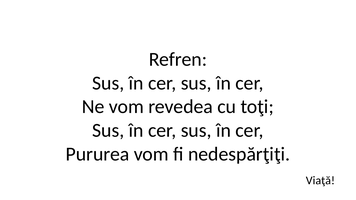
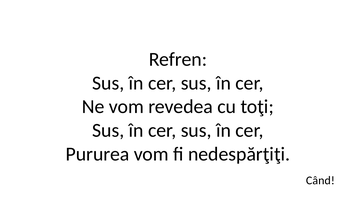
Viaţă: Viaţă -> Când
